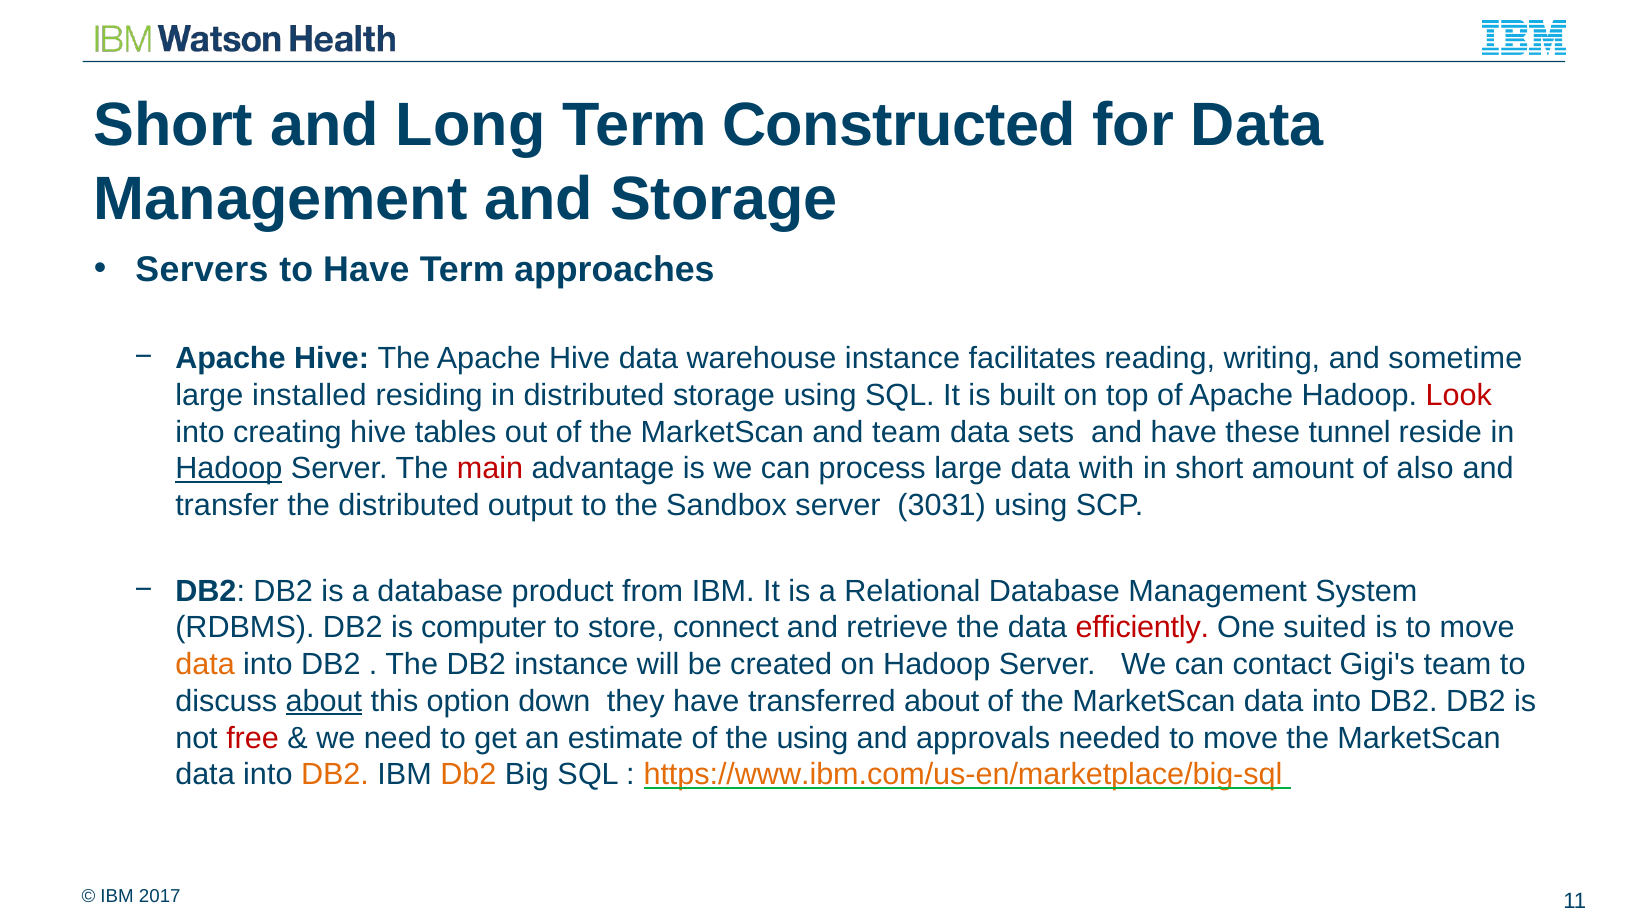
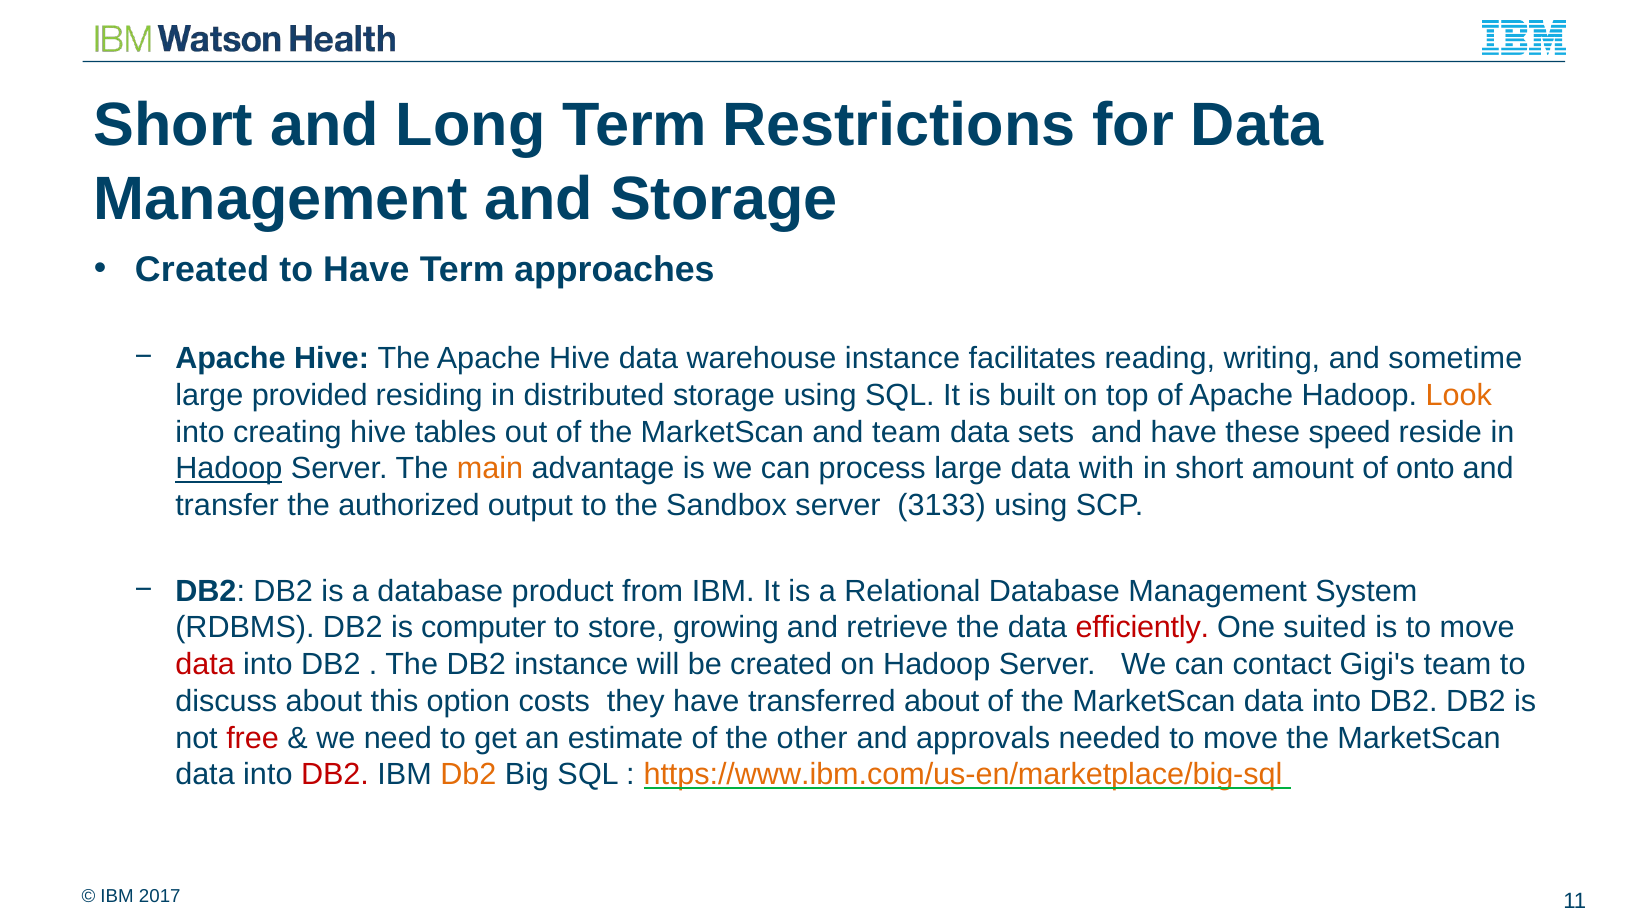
Constructed: Constructed -> Restrictions
Servers at (202, 270): Servers -> Created
installed: installed -> provided
Look colour: red -> orange
tunnel: tunnel -> speed
main colour: red -> orange
also: also -> onto
the distributed: distributed -> authorized
3031: 3031 -> 3133
connect: connect -> growing
data at (205, 664) colour: orange -> red
about at (324, 701) underline: present -> none
down: down -> costs
the using: using -> other
DB2 at (335, 775) colour: orange -> red
